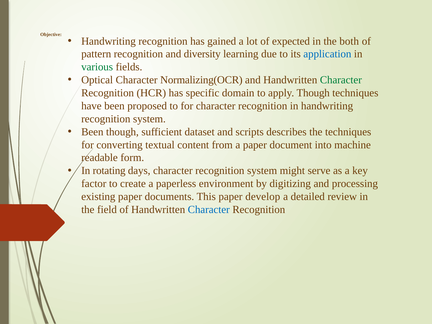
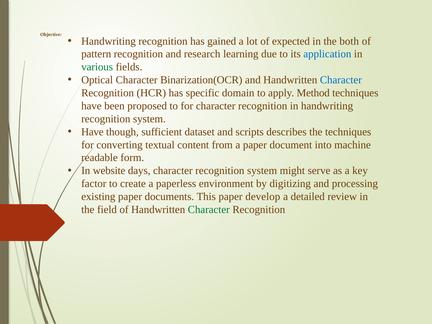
diversity: diversity -> research
Normalizing(OCR: Normalizing(OCR -> Binarization(OCR
Character at (341, 80) colour: green -> blue
apply Though: Though -> Method
Been at (92, 132): Been -> Have
rotating: rotating -> website
Character at (209, 210) colour: blue -> green
